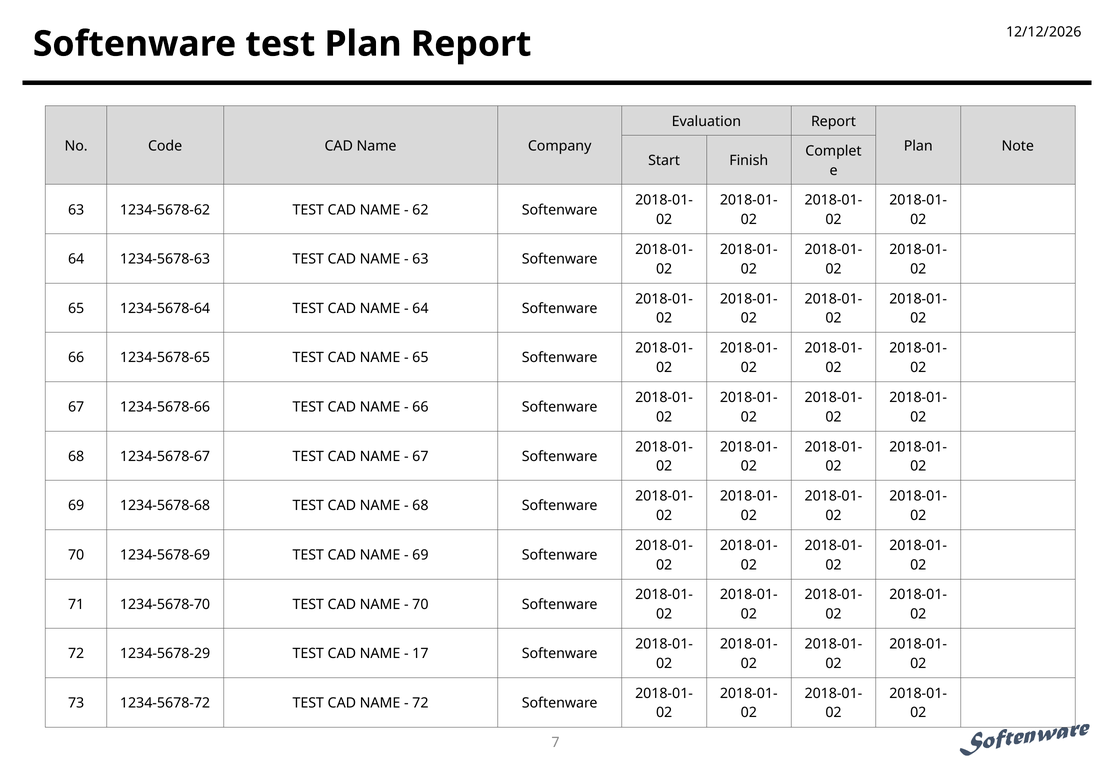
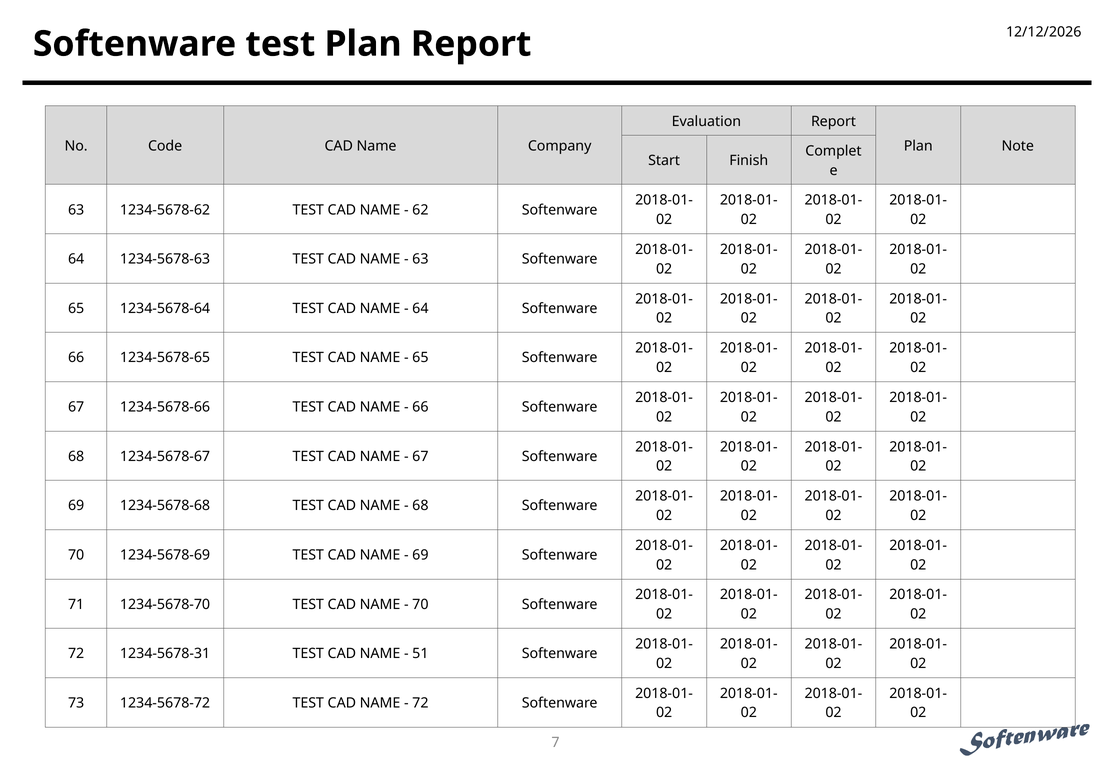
1234-5678-29: 1234-5678-29 -> 1234-5678-31
17: 17 -> 51
